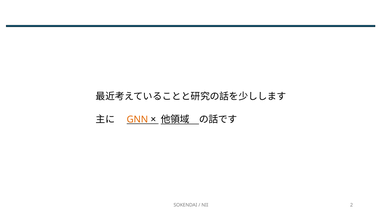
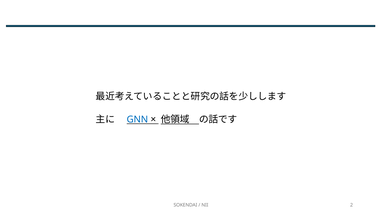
GNN colour: orange -> blue
